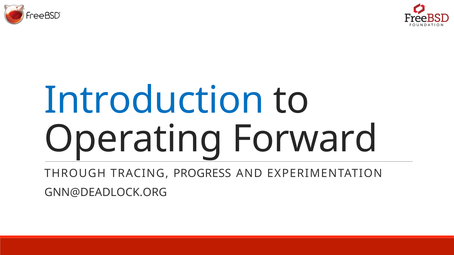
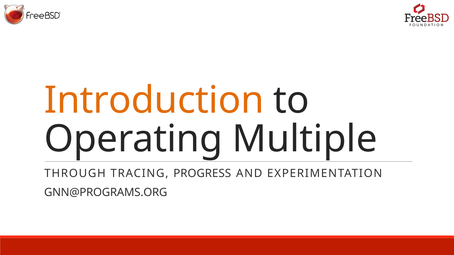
Introduction colour: blue -> orange
Forward: Forward -> Multiple
GNN@DEADLOCK.ORG: GNN@DEADLOCK.ORG -> GNN@PROGRAMS.ORG
